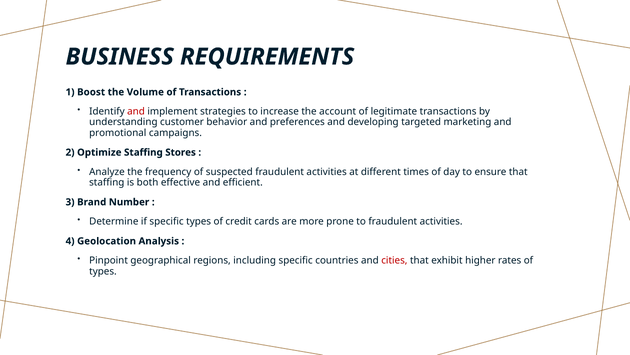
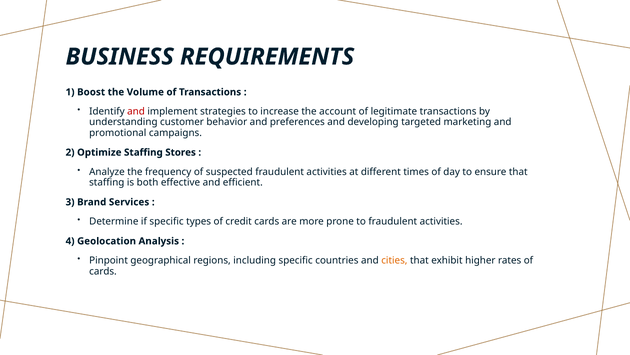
Number: Number -> Services
cities colour: red -> orange
types at (103, 271): types -> cards
